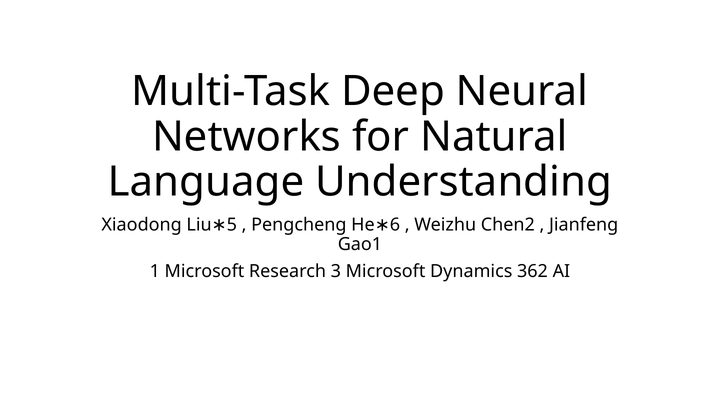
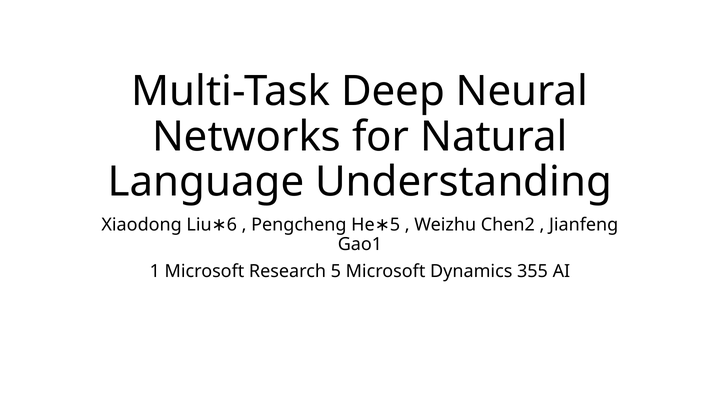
5: 5 -> 6
6 at (395, 225): 6 -> 5
Research 3: 3 -> 5
362: 362 -> 355
